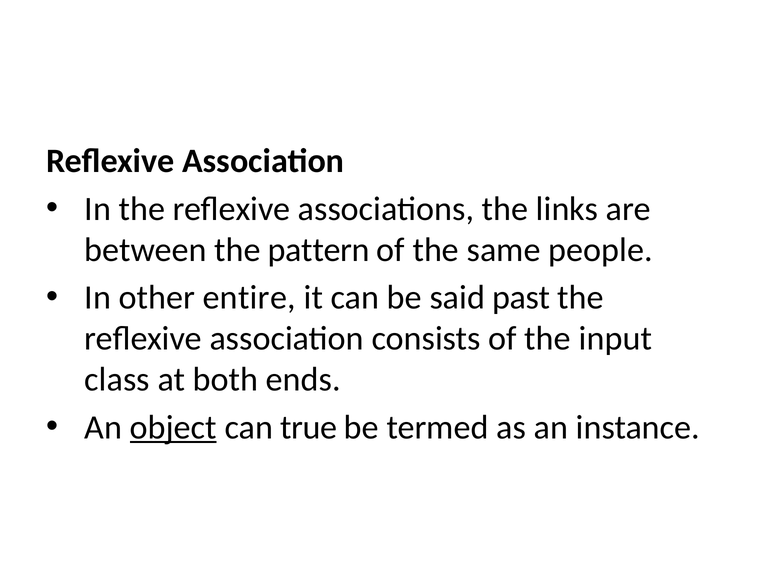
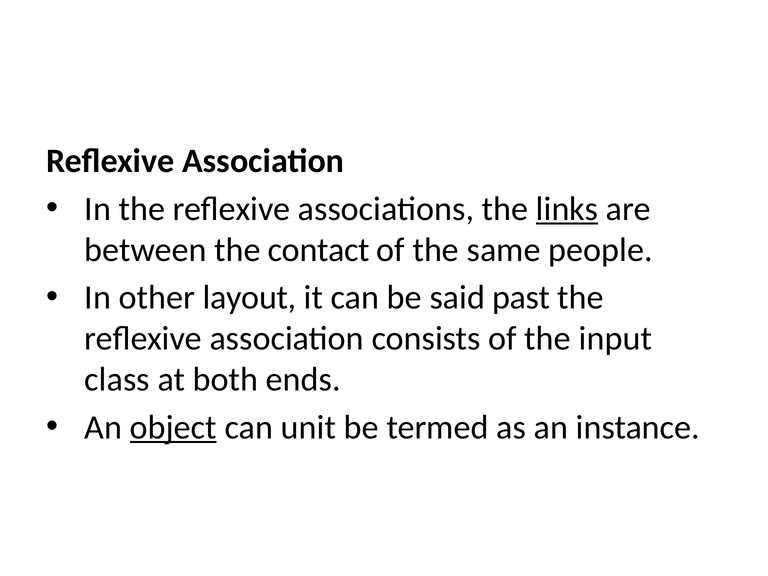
links underline: none -> present
pattern: pattern -> contact
entire: entire -> layout
true: true -> unit
